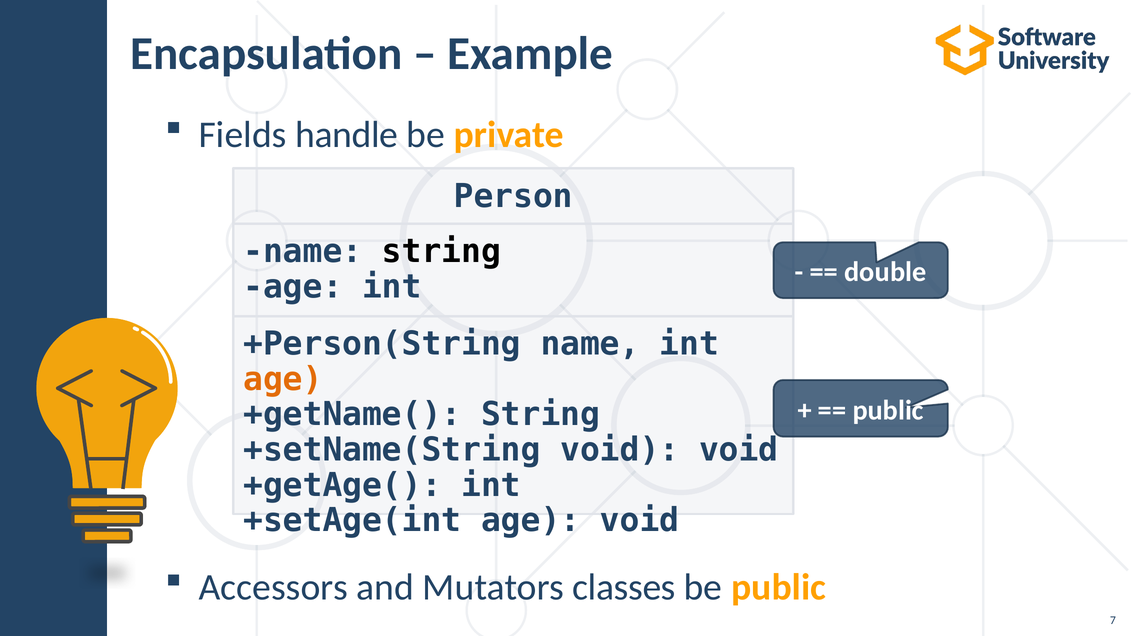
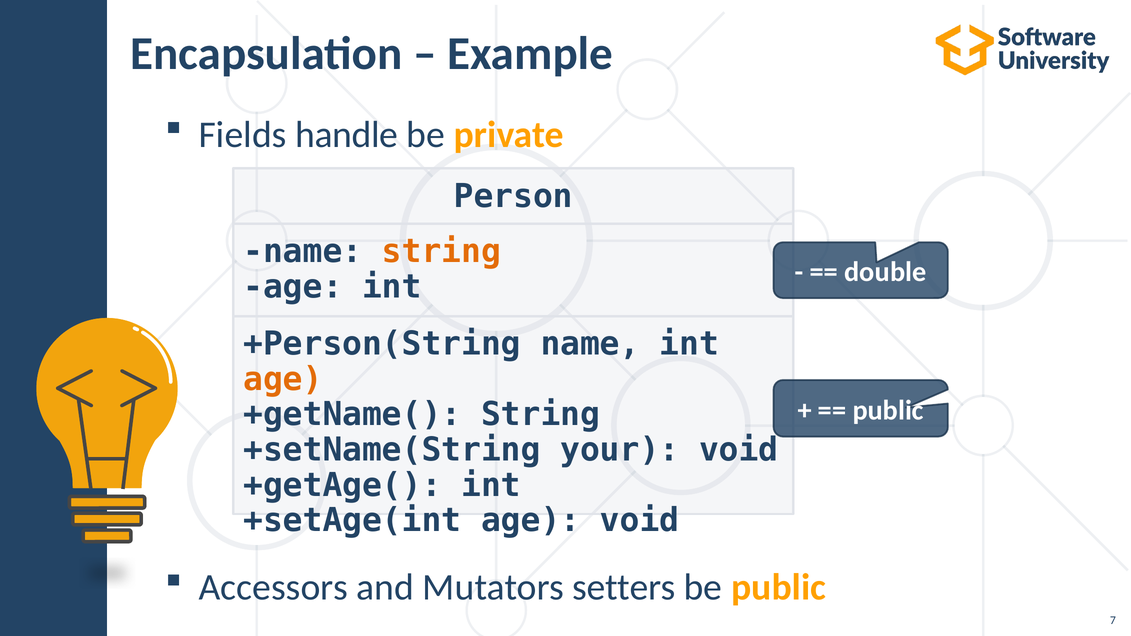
string at (441, 252) colour: black -> orange
+setName(String void: void -> your
classes: classes -> setters
